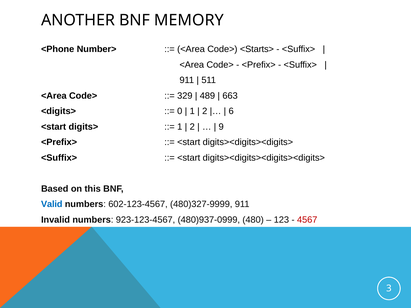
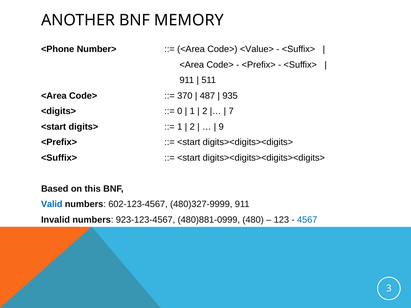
<Starts>: <Starts> -> <Value>
329: 329 -> 370
489: 489 -> 487
663: 663 -> 935
6: 6 -> 7
480)937-0999: 480)937-0999 -> 480)881-0999
4567 colour: red -> blue
